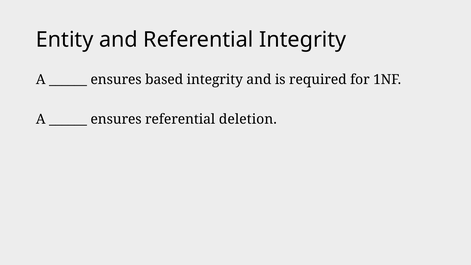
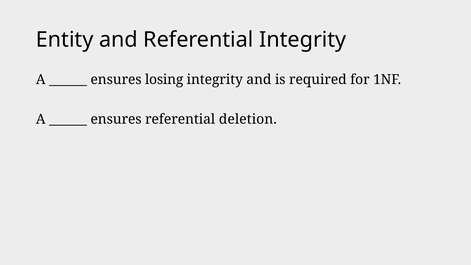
based: based -> losing
